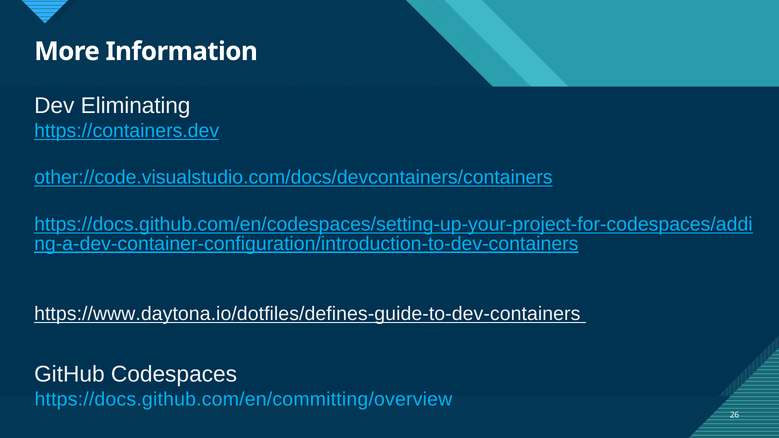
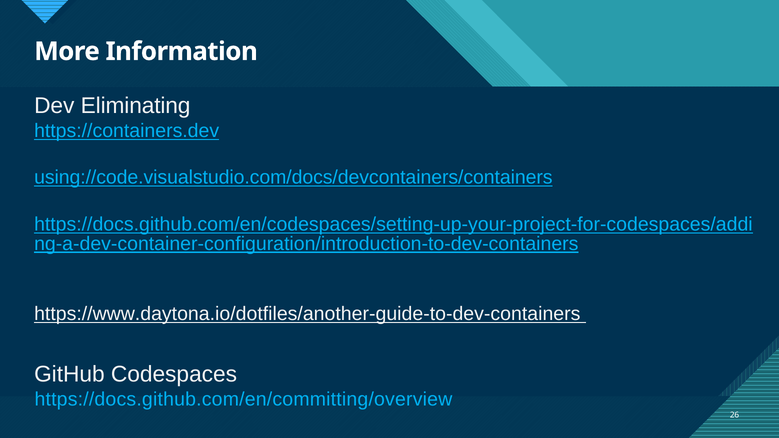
other://code.visualstudio.com/docs/devcontainers/containers: other://code.visualstudio.com/docs/devcontainers/containers -> using://code.visualstudio.com/docs/devcontainers/containers
https://www.daytona.io/dotfiles/defines-guide-to-dev-containers: https://www.daytona.io/dotfiles/defines-guide-to-dev-containers -> https://www.daytona.io/dotfiles/another-guide-to-dev-containers
